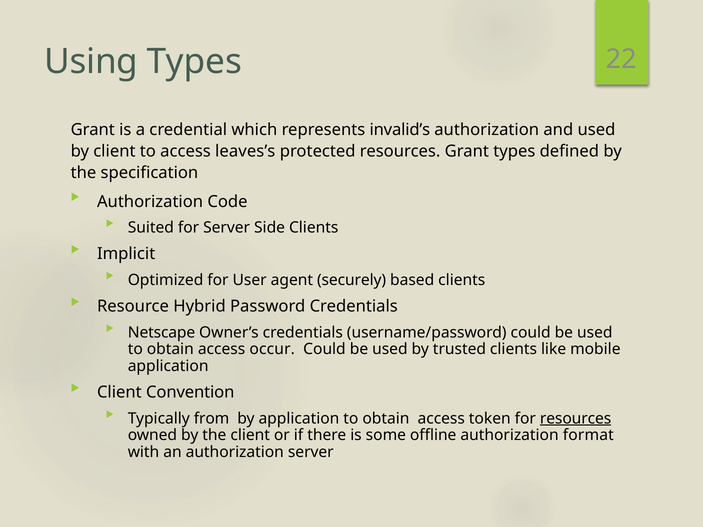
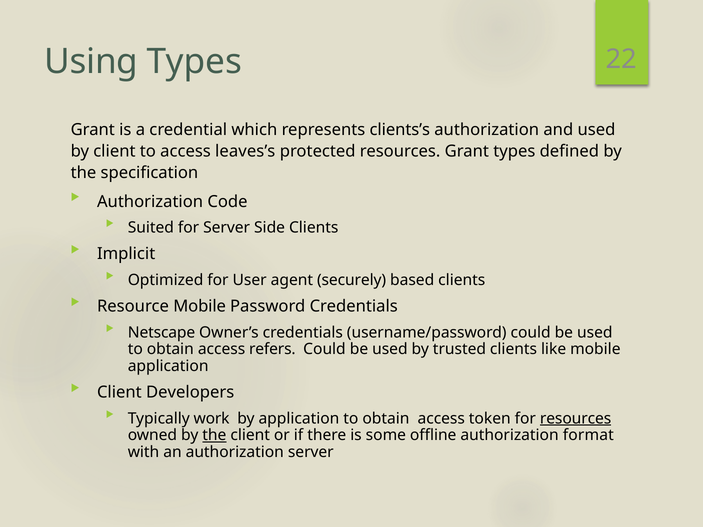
invalid’s: invalid’s -> clients’s
Resource Hybrid: Hybrid -> Mobile
occur: occur -> refers
Convention: Convention -> Developers
from: from -> work
the at (214, 435) underline: none -> present
